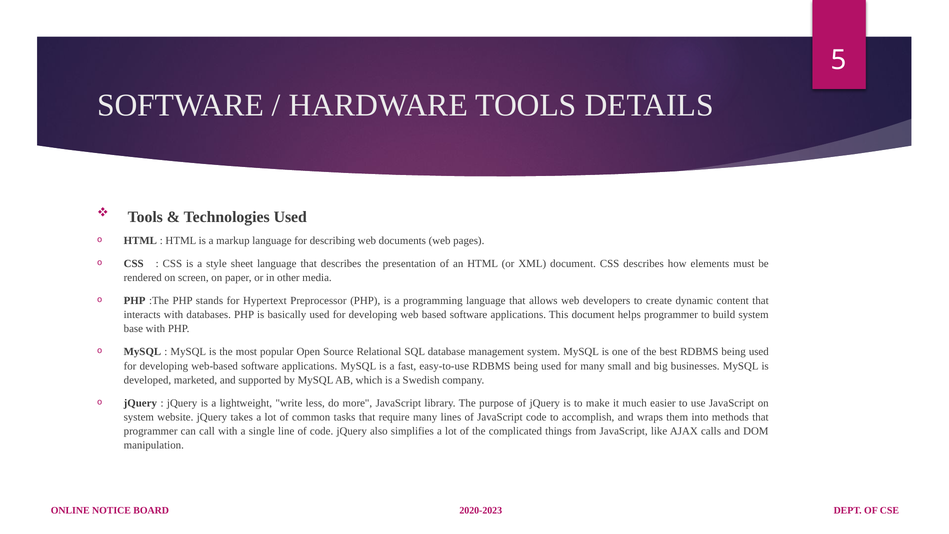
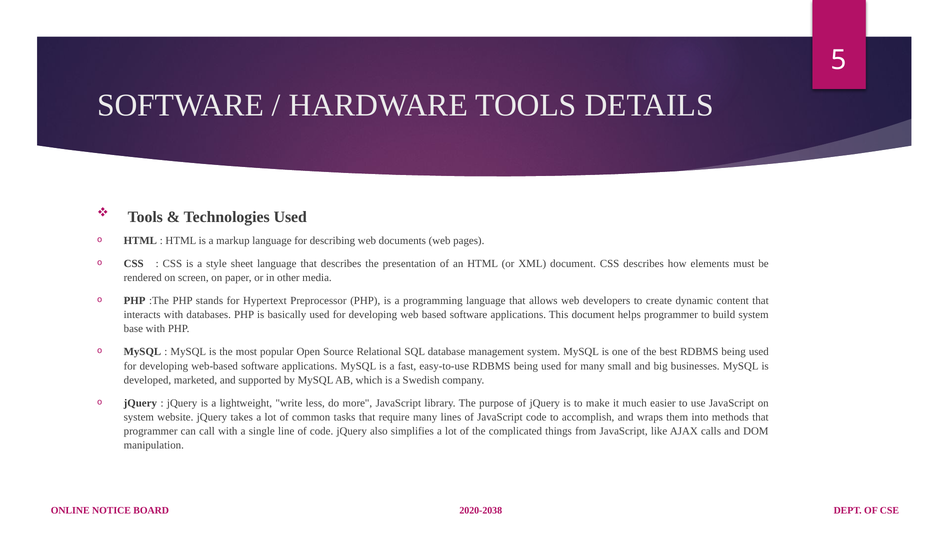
2020-2023: 2020-2023 -> 2020-2038
